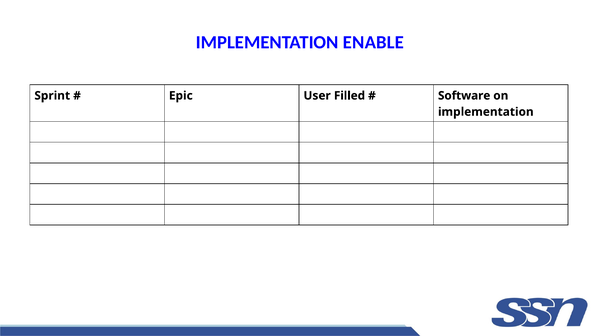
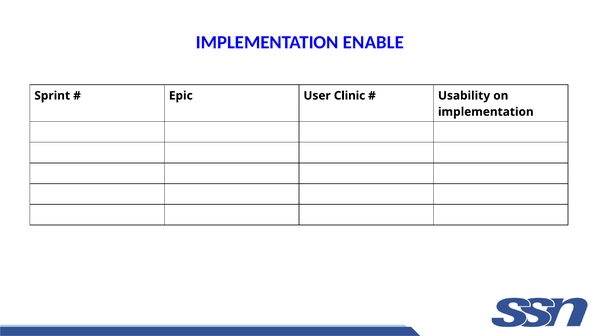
Filled: Filled -> Clinic
Software: Software -> Usability
